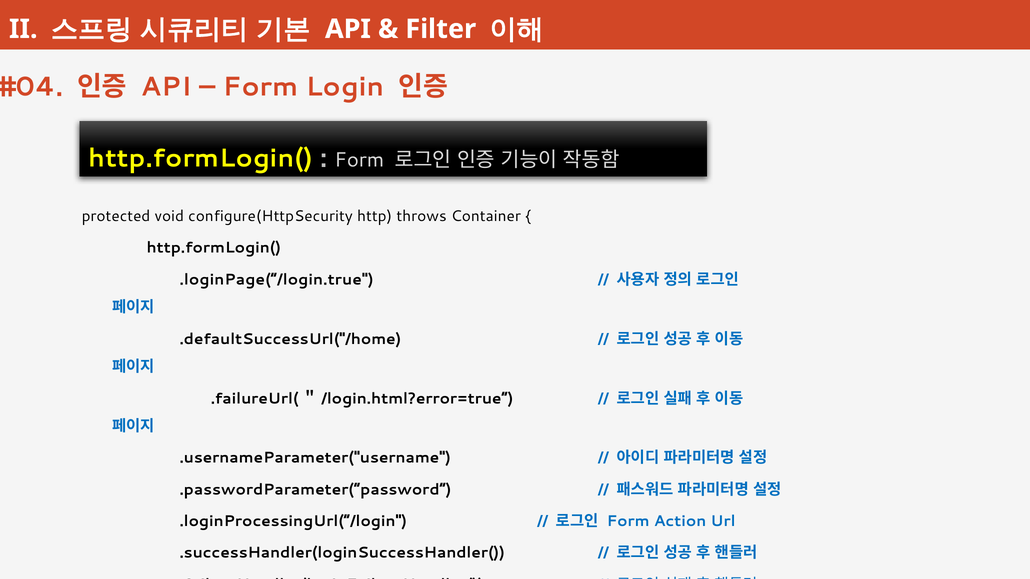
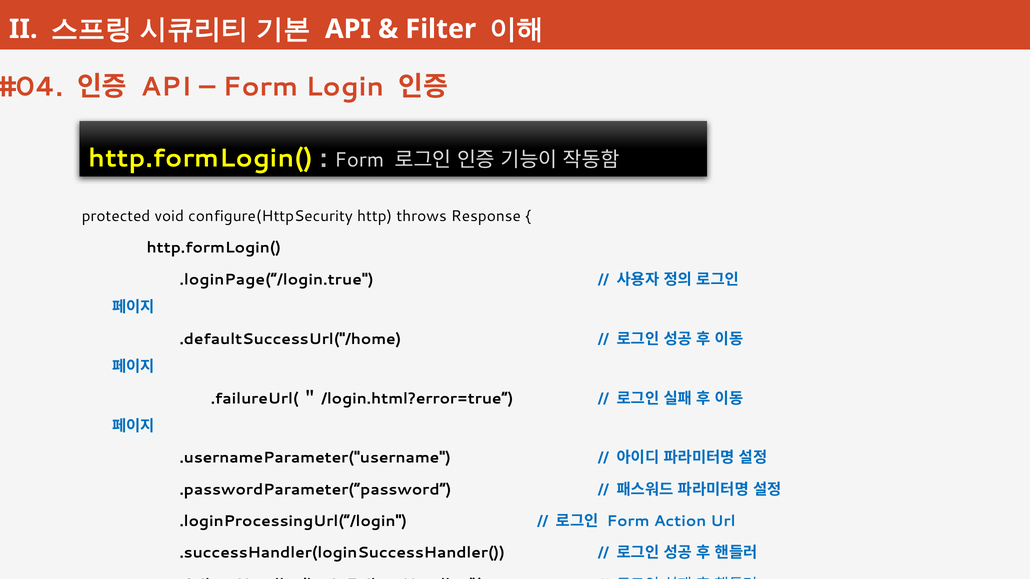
Container: Container -> Response
